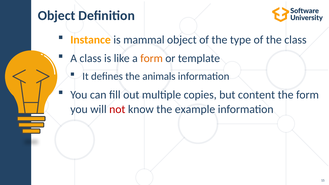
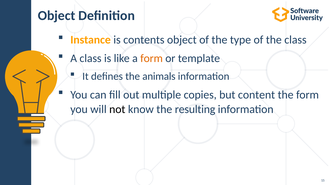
mammal: mammal -> contents
not colour: red -> black
example: example -> resulting
